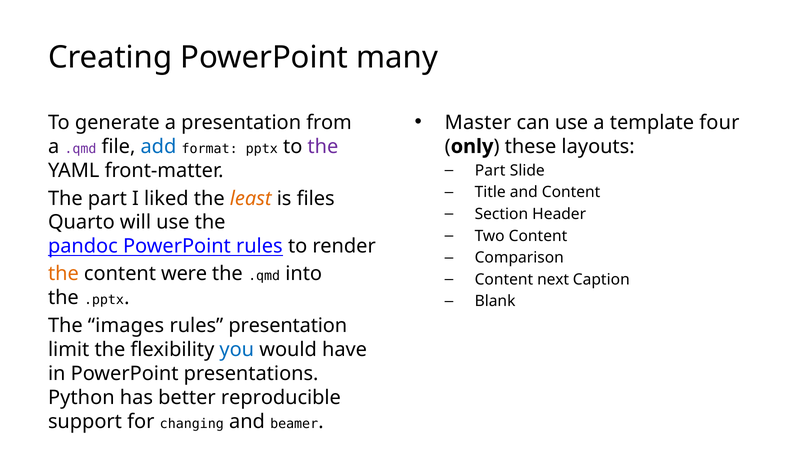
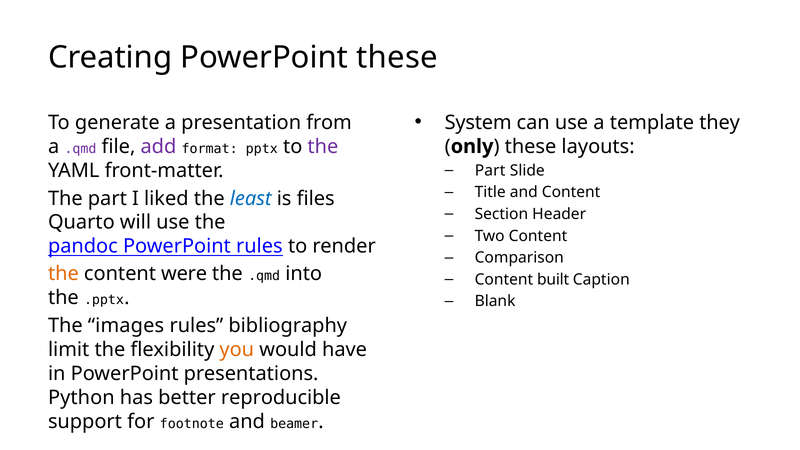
PowerPoint many: many -> these
Master: Master -> System
four: four -> they
add colour: blue -> purple
least colour: orange -> blue
next: next -> built
rules presentation: presentation -> bibliography
you colour: blue -> orange
changing: changing -> footnote
